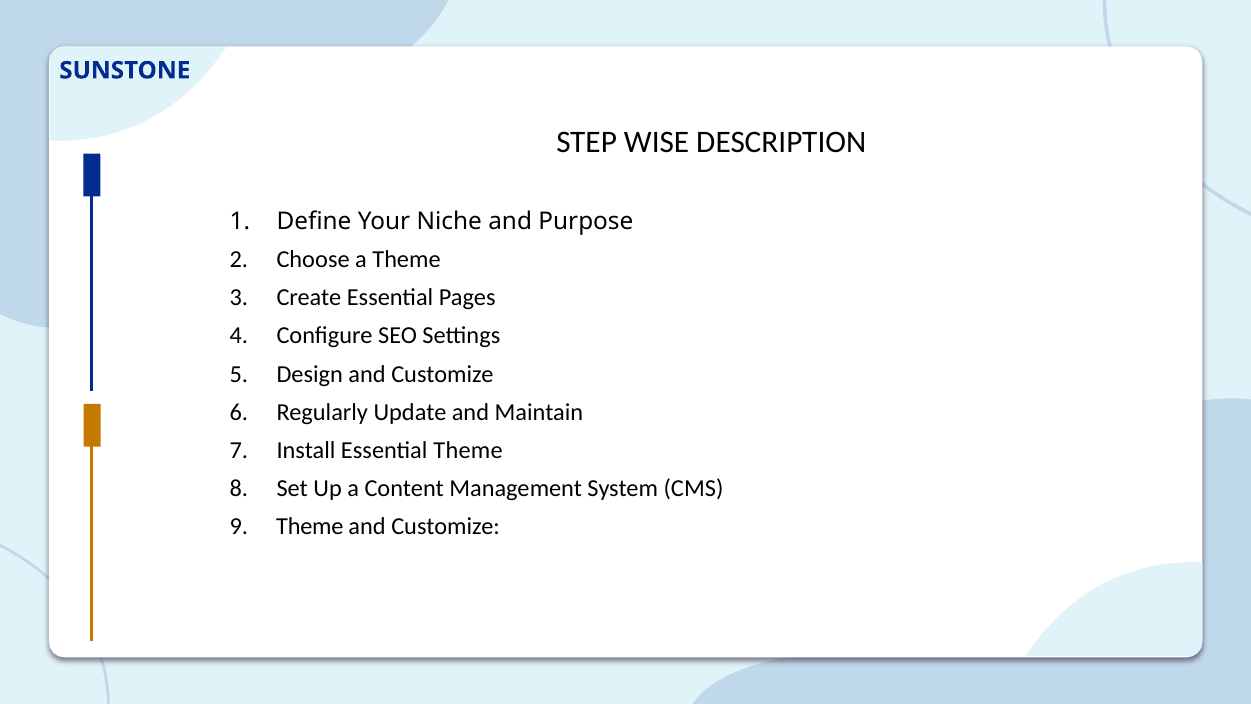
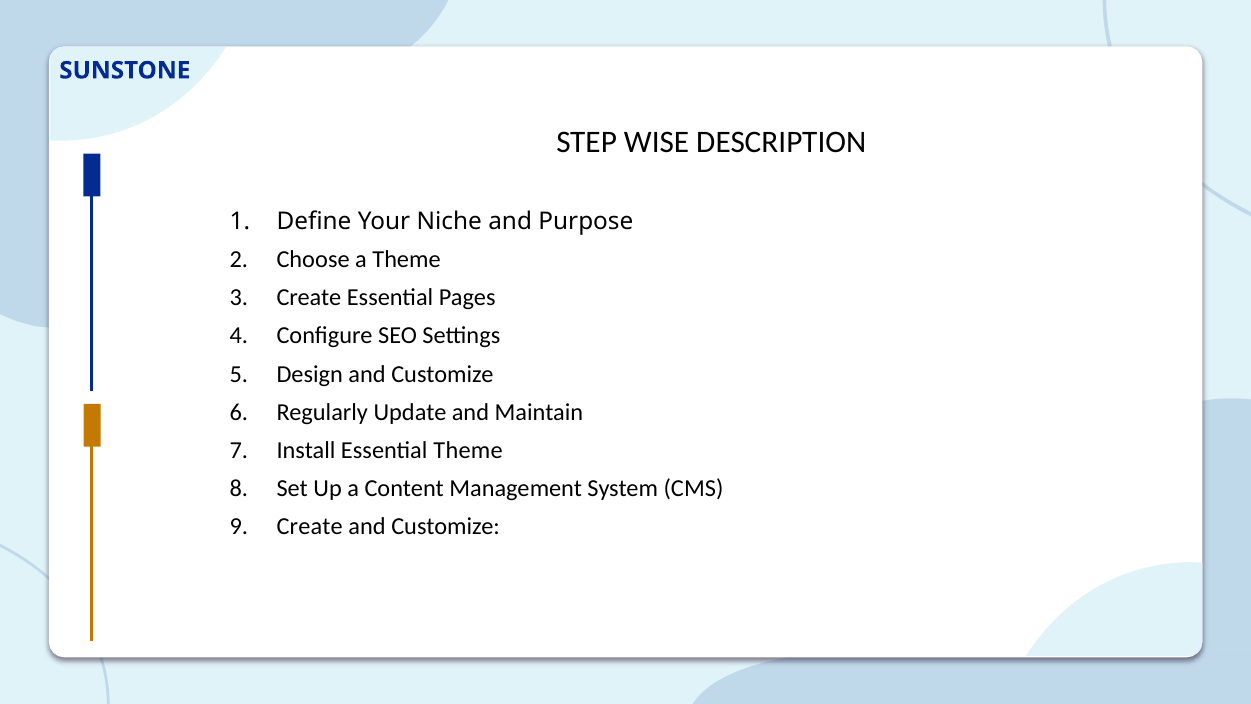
Theme at (310, 526): Theme -> Create
